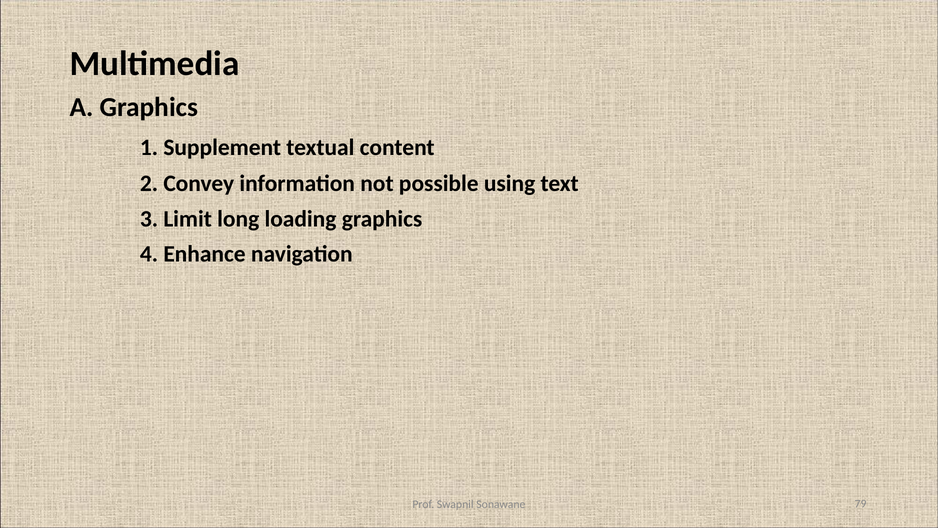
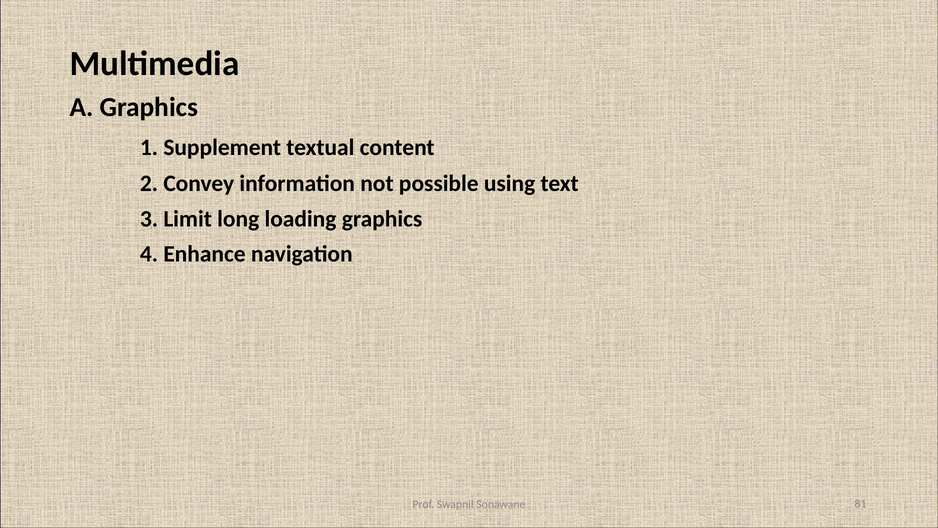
79: 79 -> 81
